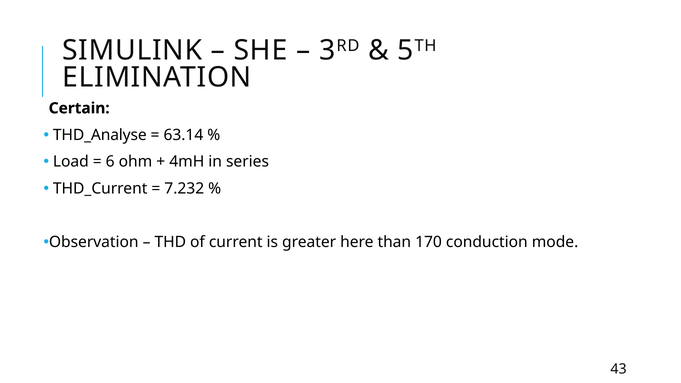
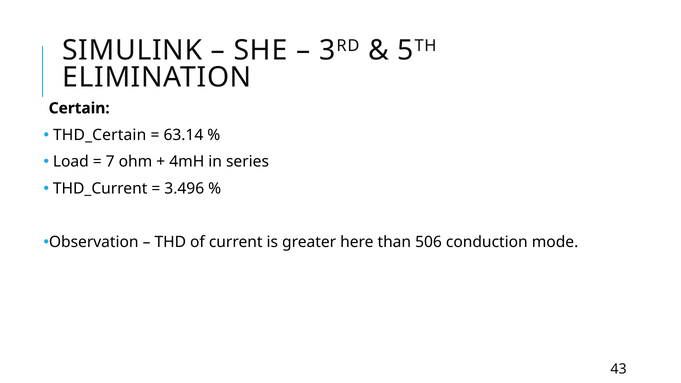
THD_Analyse: THD_Analyse -> THD_Certain
6: 6 -> 7
7.232: 7.232 -> 3.496
170: 170 -> 506
